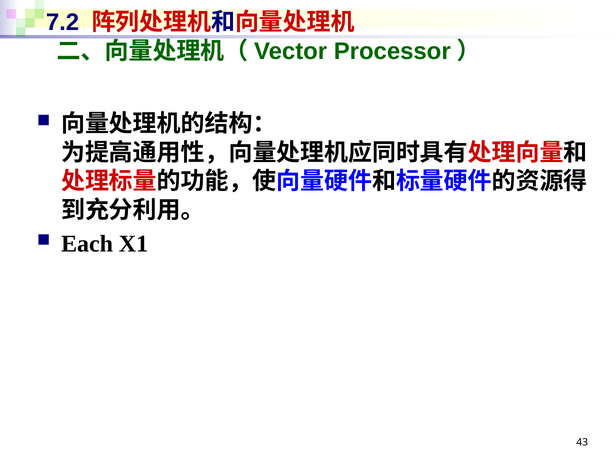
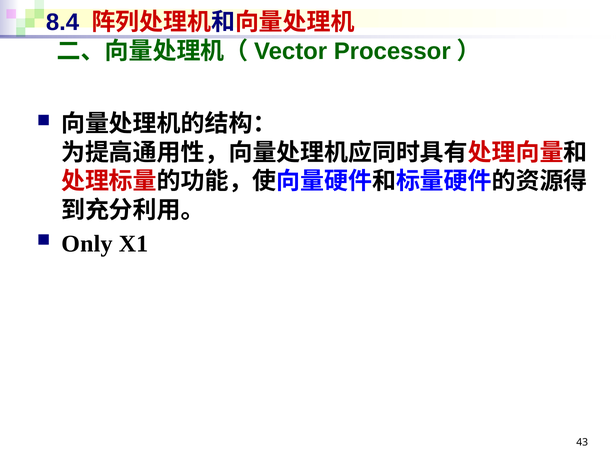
7.2: 7.2 -> 8.4
Each: Each -> Only
